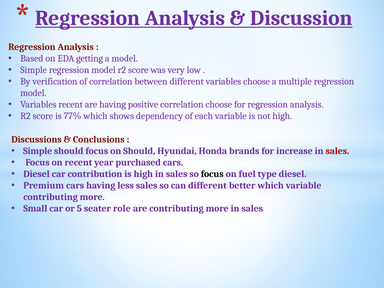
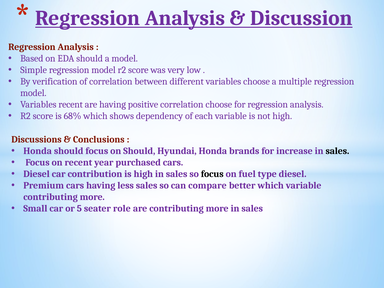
EDA getting: getting -> should
77%: 77% -> 68%
Simple at (38, 151): Simple -> Honda
sales at (337, 151) colour: red -> black
can different: different -> compare
